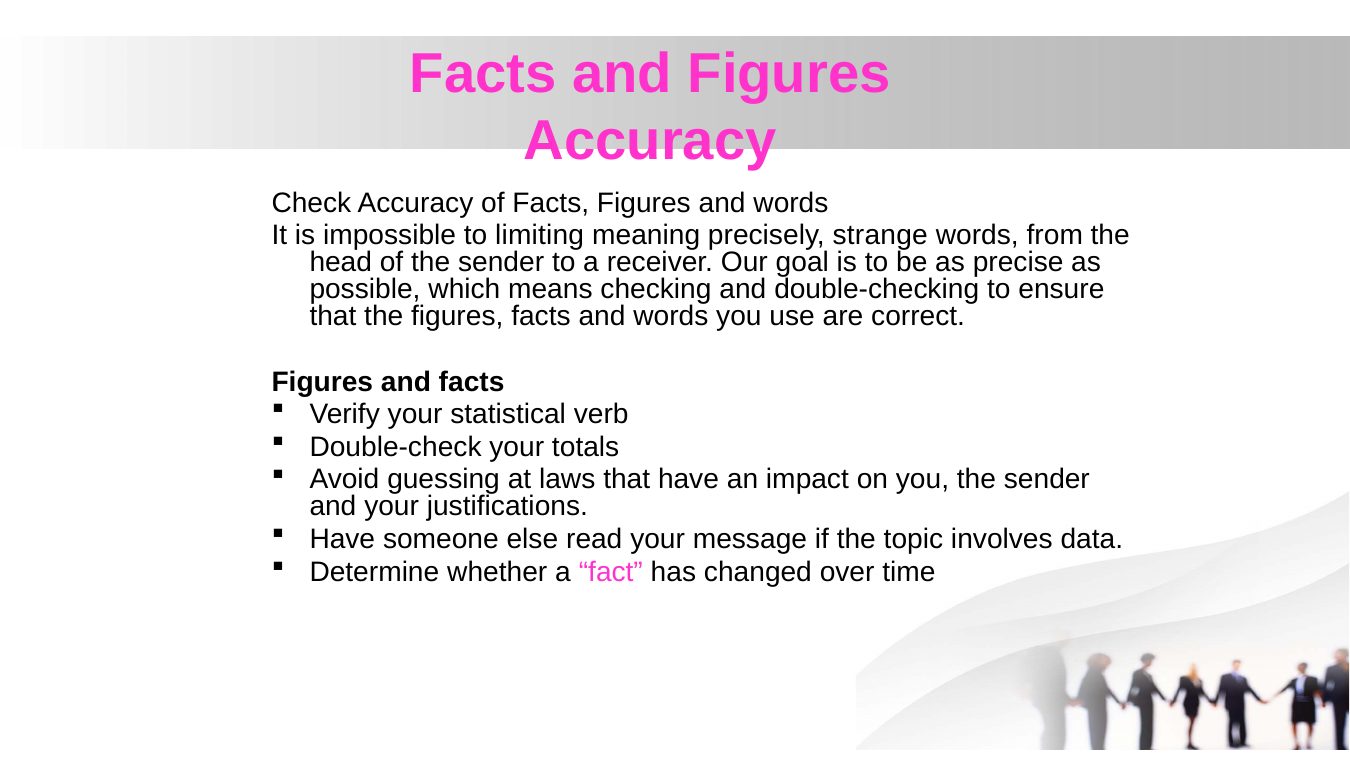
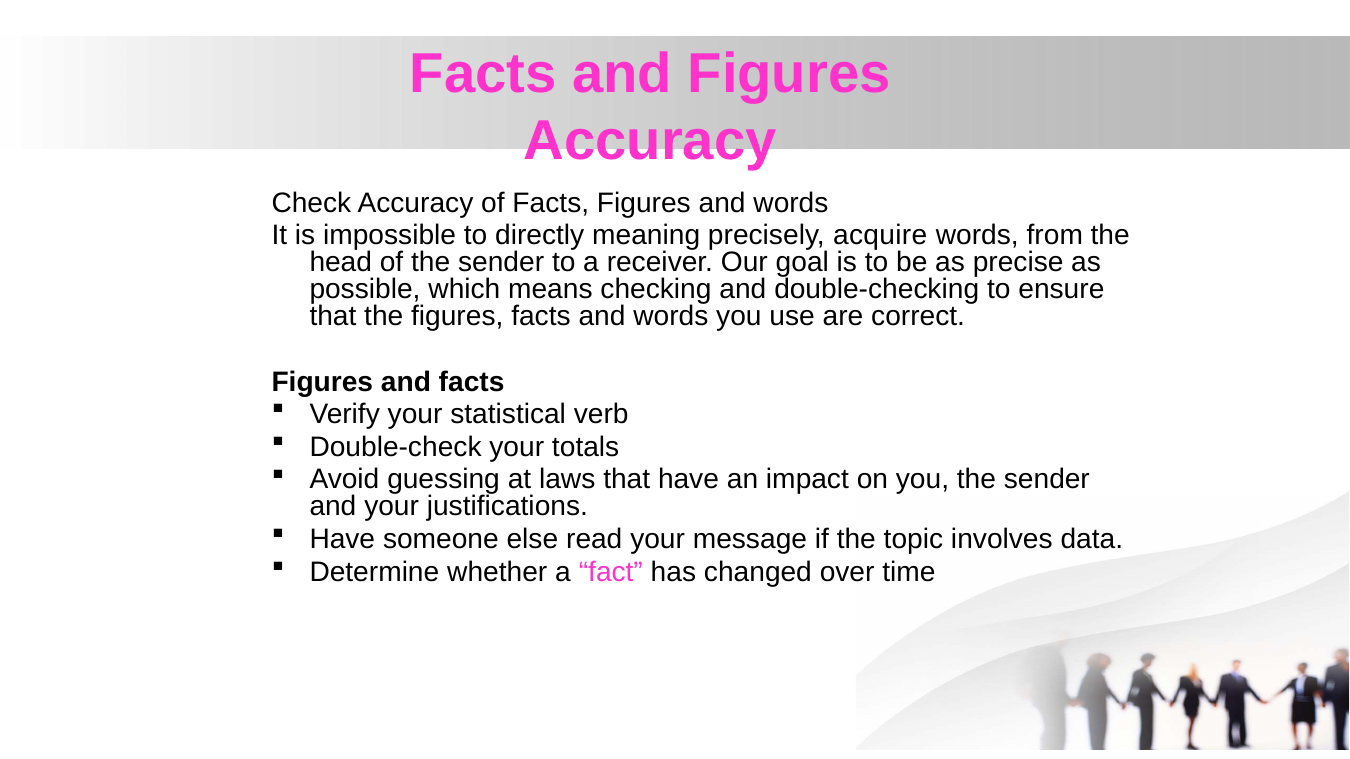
limiting: limiting -> directly
strange: strange -> acquire
